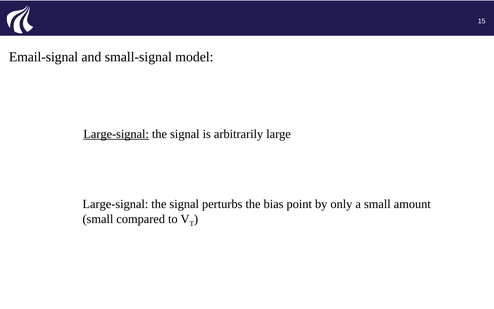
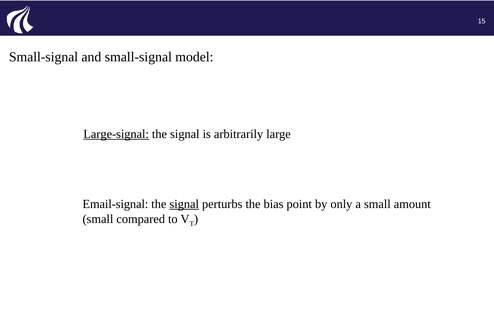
Email-signal at (44, 57): Email-signal -> Small-signal
Large-signal at (115, 204): Large-signal -> Email-signal
signal at (184, 204) underline: none -> present
